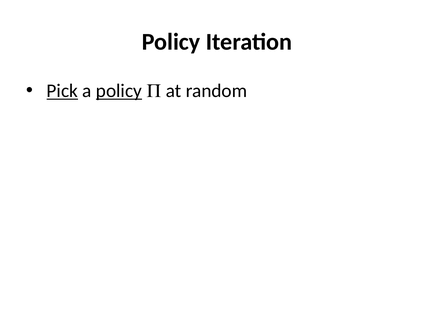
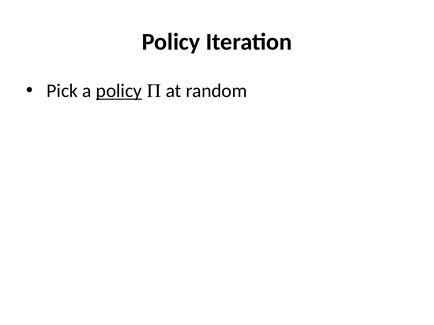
Pick underline: present -> none
